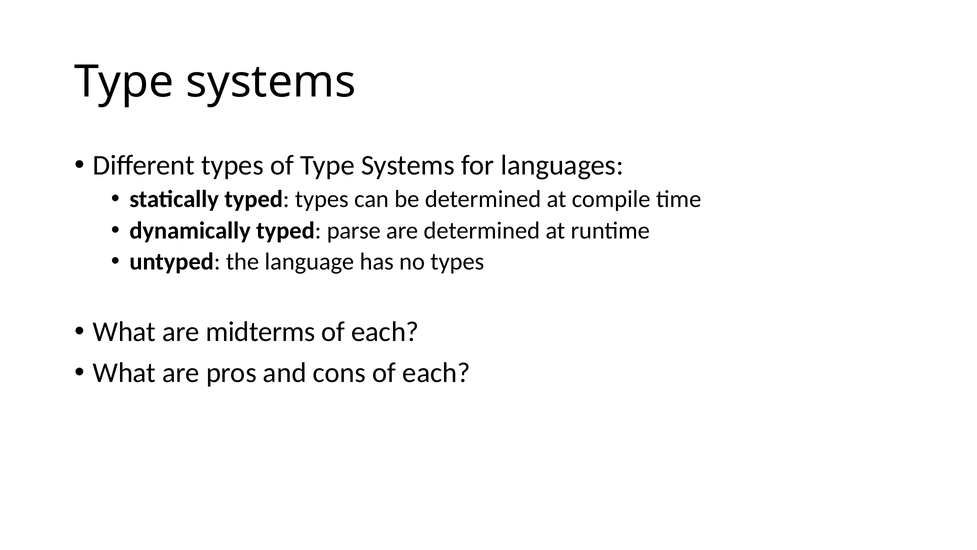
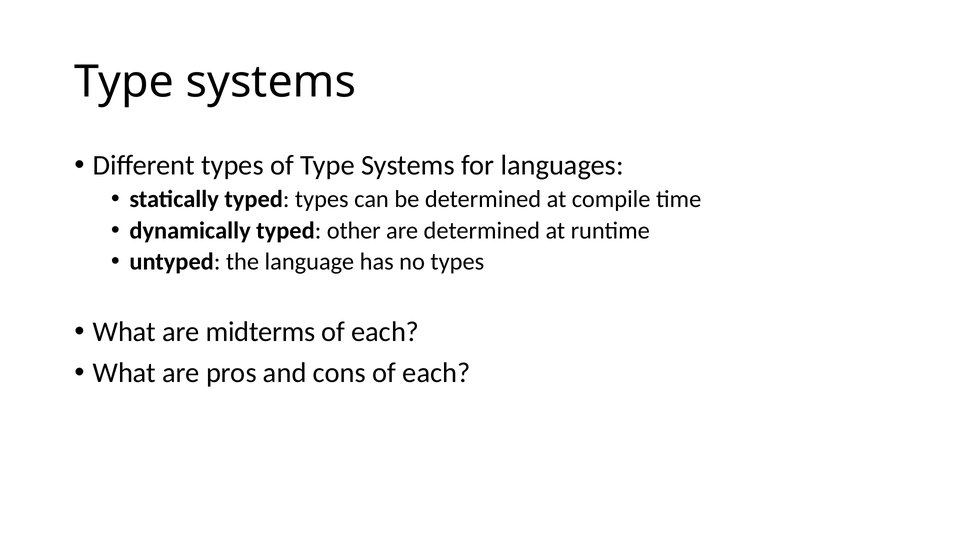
parse: parse -> other
